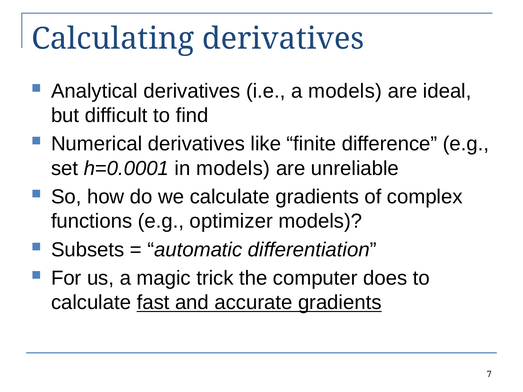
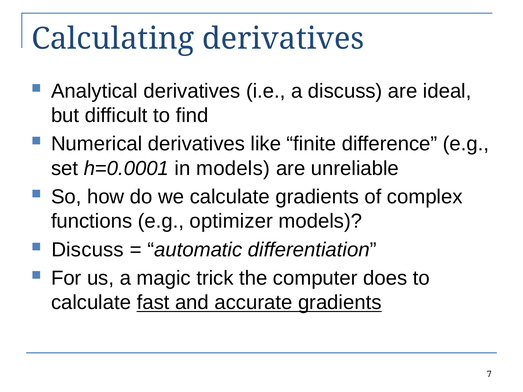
a models: models -> discuss
Subsets at (88, 250): Subsets -> Discuss
